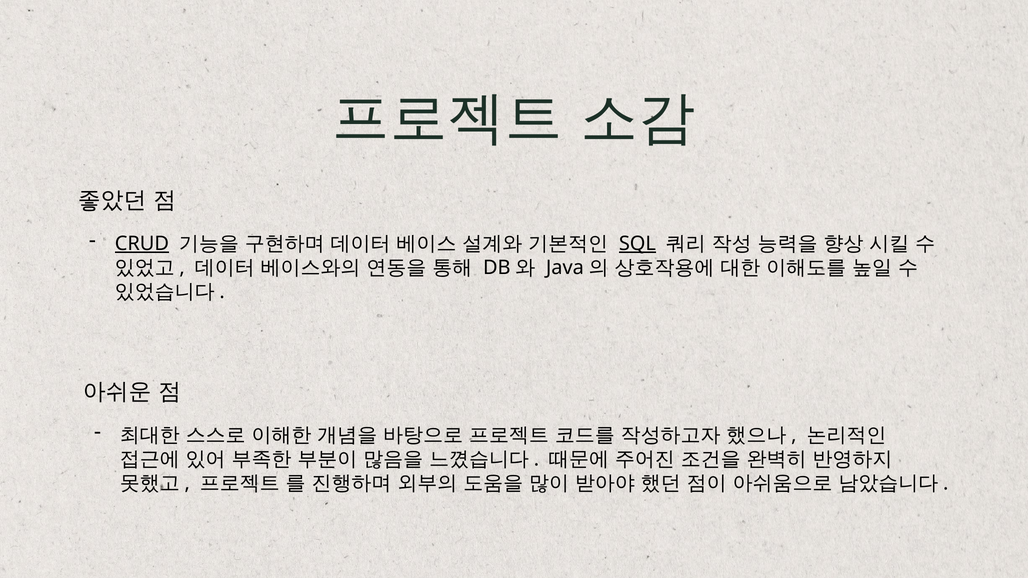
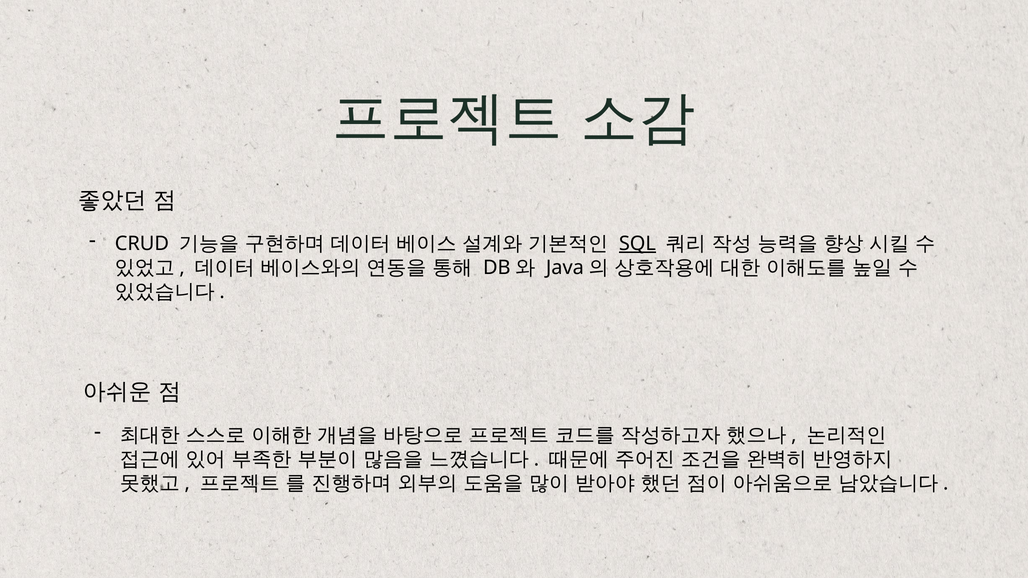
CRUD underline: present -> none
